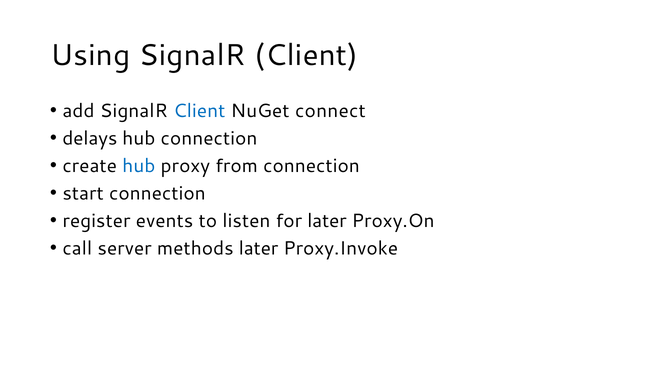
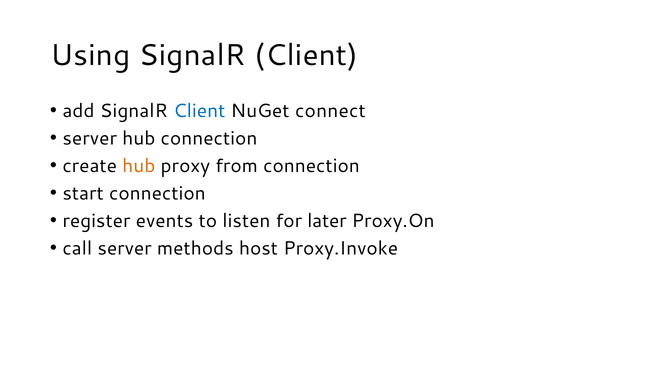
delays at (90, 139): delays -> server
hub at (139, 166) colour: blue -> orange
methods later: later -> host
